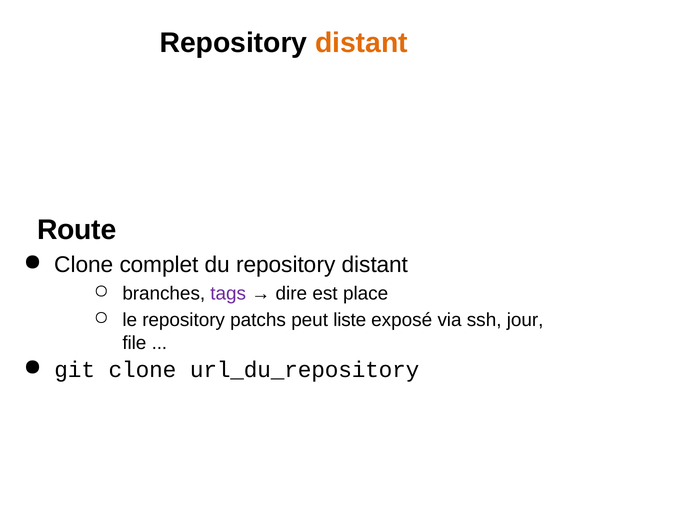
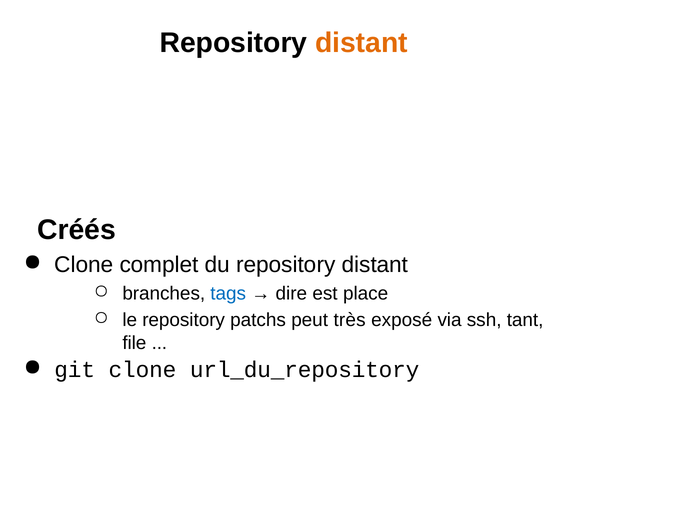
Route: Route -> Créés
tags colour: purple -> blue
liste: liste -> très
jour: jour -> tant
